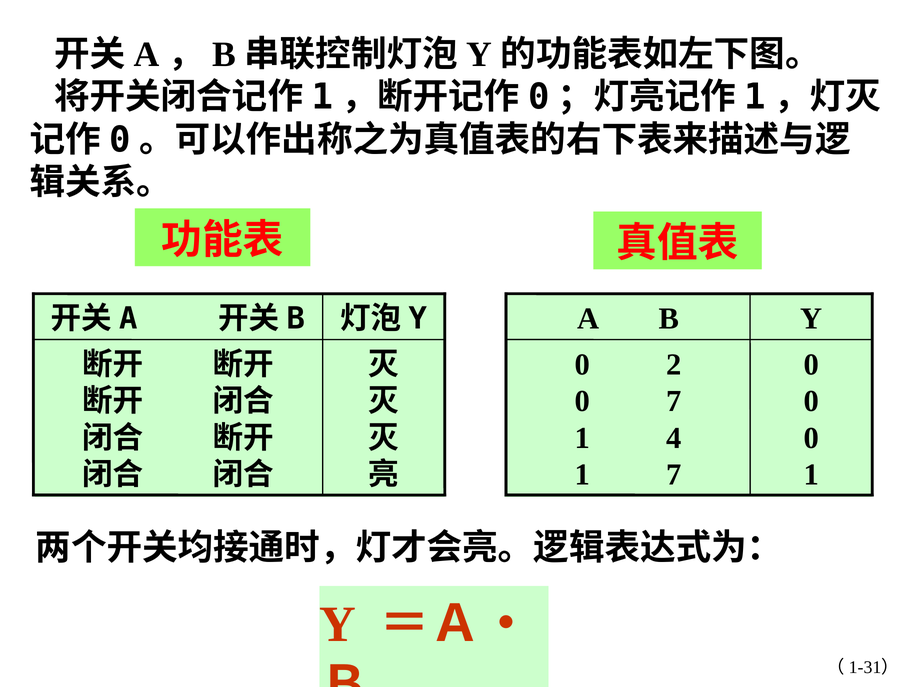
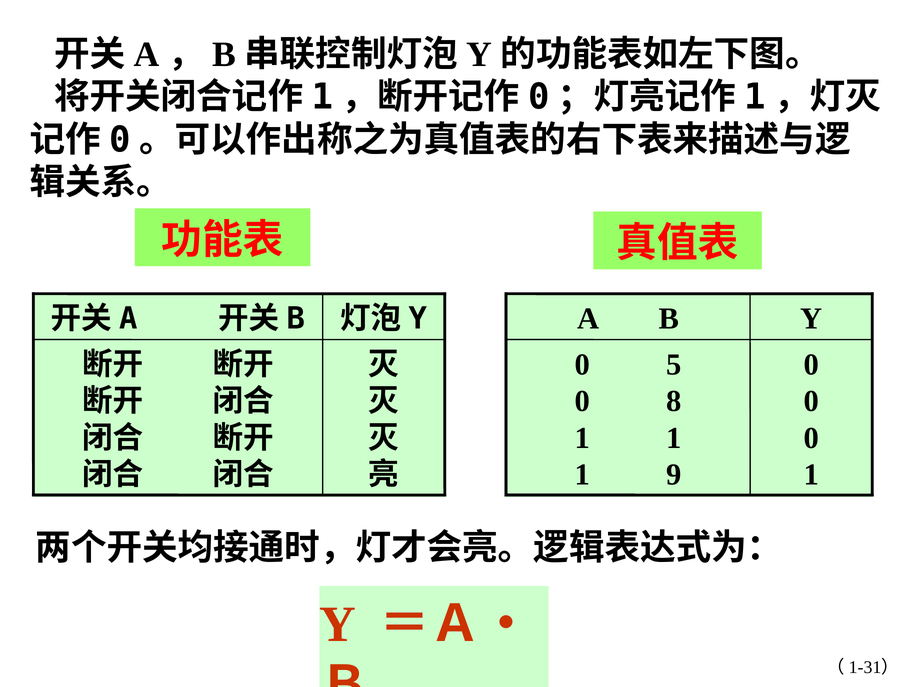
2: 2 -> 5
0 7: 7 -> 8
4 at (674, 438): 4 -> 1
1 7: 7 -> 9
